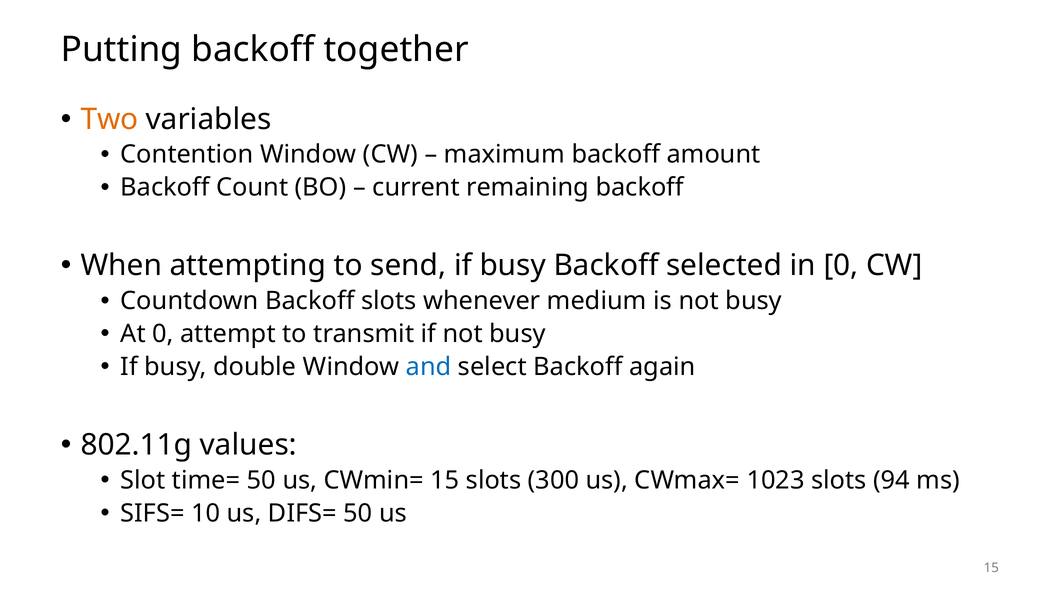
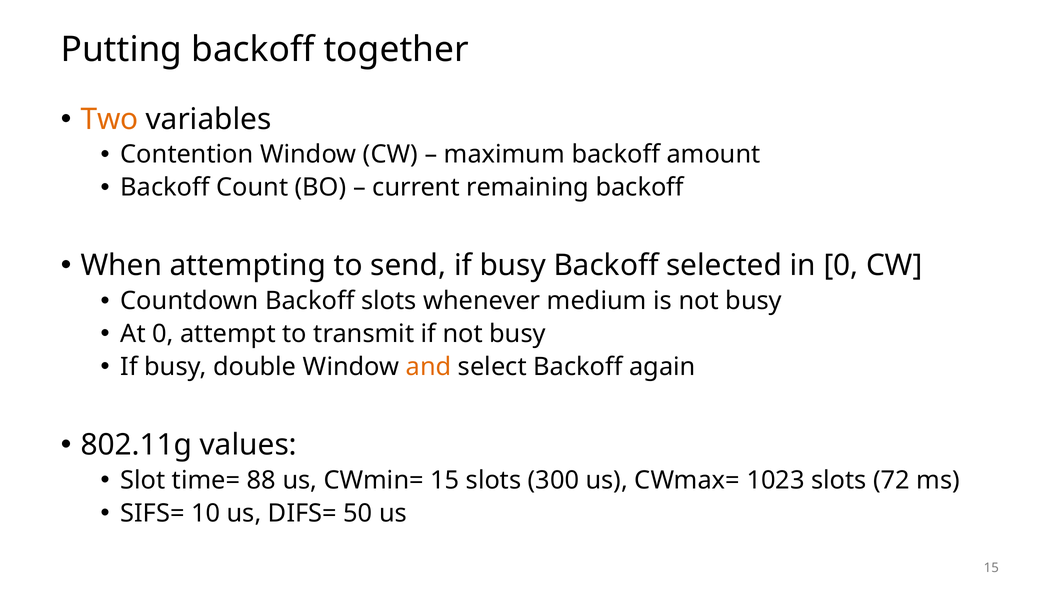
and colour: blue -> orange
time= 50: 50 -> 88
94: 94 -> 72
